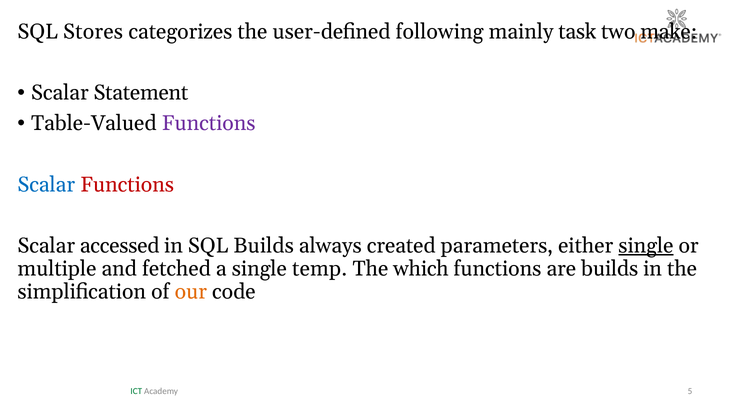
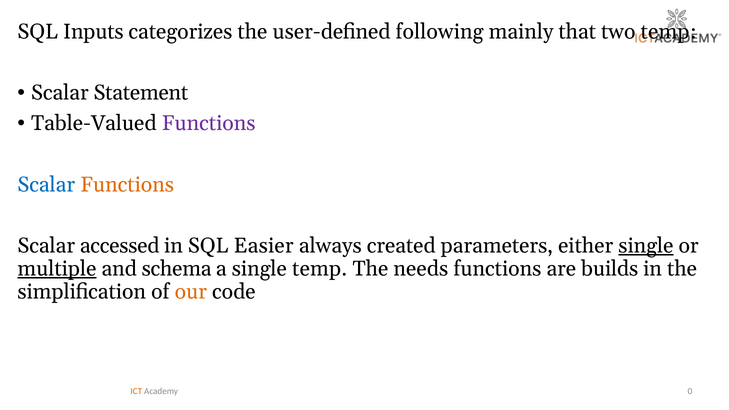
Stores: Stores -> Inputs
task: task -> that
two make: make -> temp
Functions at (127, 185) colour: red -> orange
SQL Builds: Builds -> Easier
multiple underline: none -> present
fetched: fetched -> schema
which: which -> needs
ICT colour: green -> orange
5: 5 -> 0
